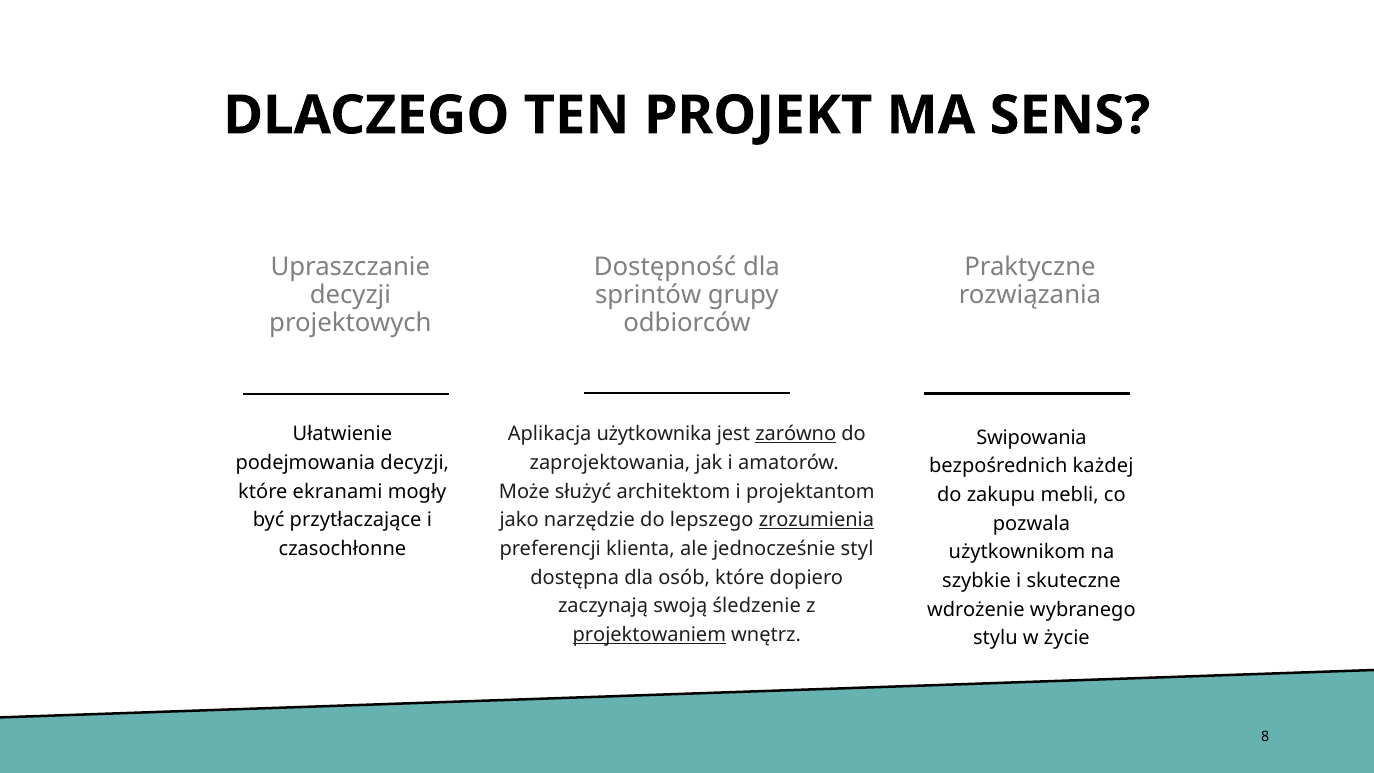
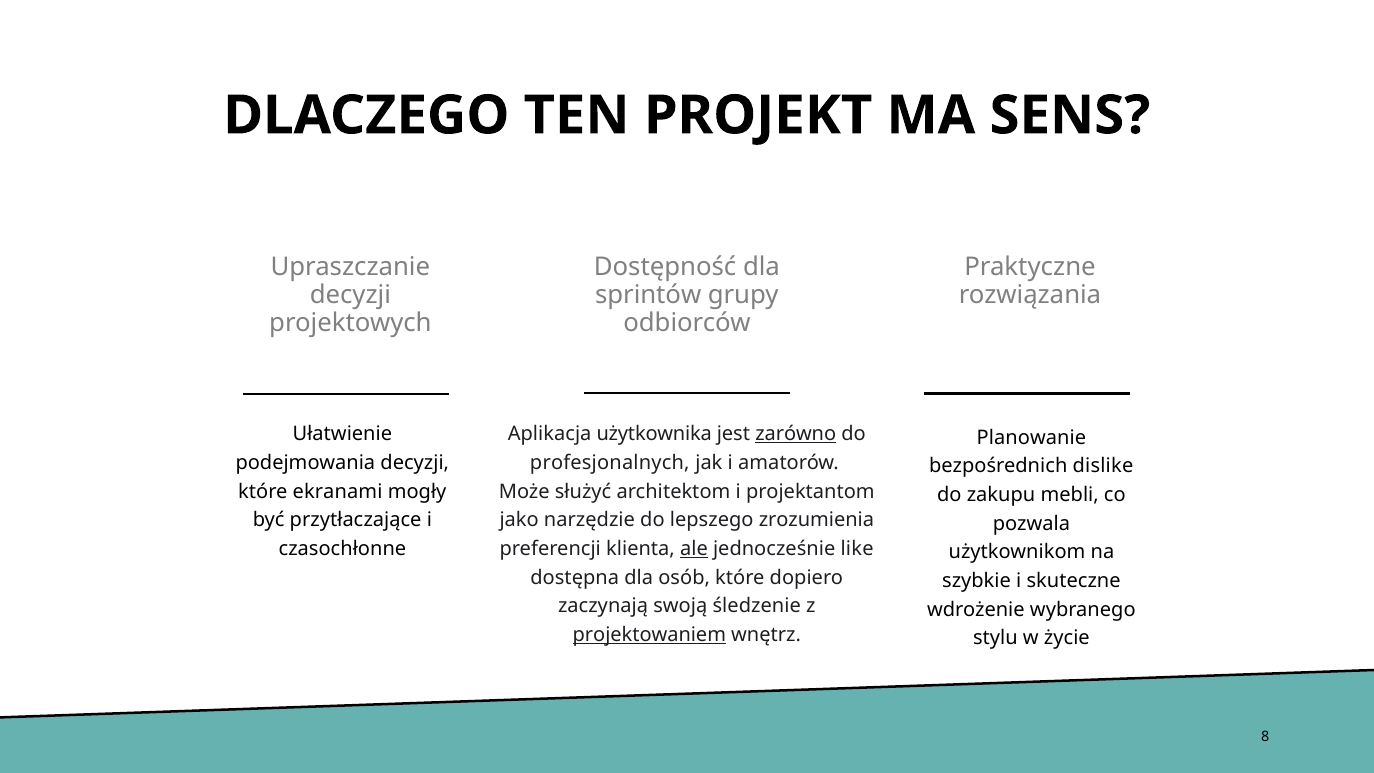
Swipowania: Swipowania -> Planowanie
zaprojektowania: zaprojektowania -> profesjonalnych
każdej: każdej -> dislike
zrozumienia underline: present -> none
ale underline: none -> present
styl: styl -> like
